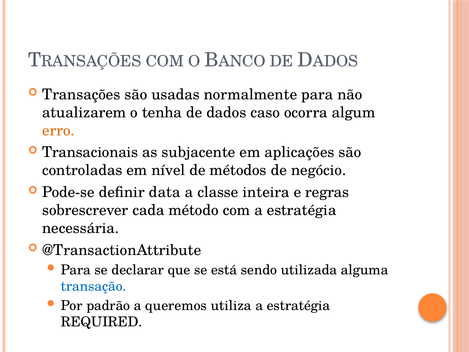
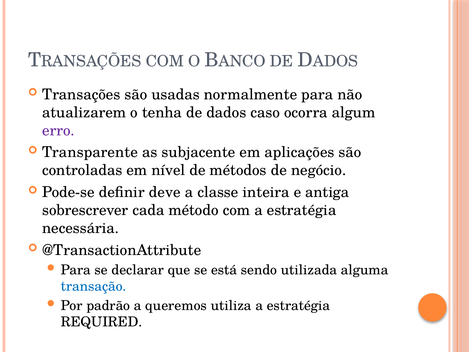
erro colour: orange -> purple
Transacionais: Transacionais -> Transparente
data: data -> deve
regras: regras -> antiga
